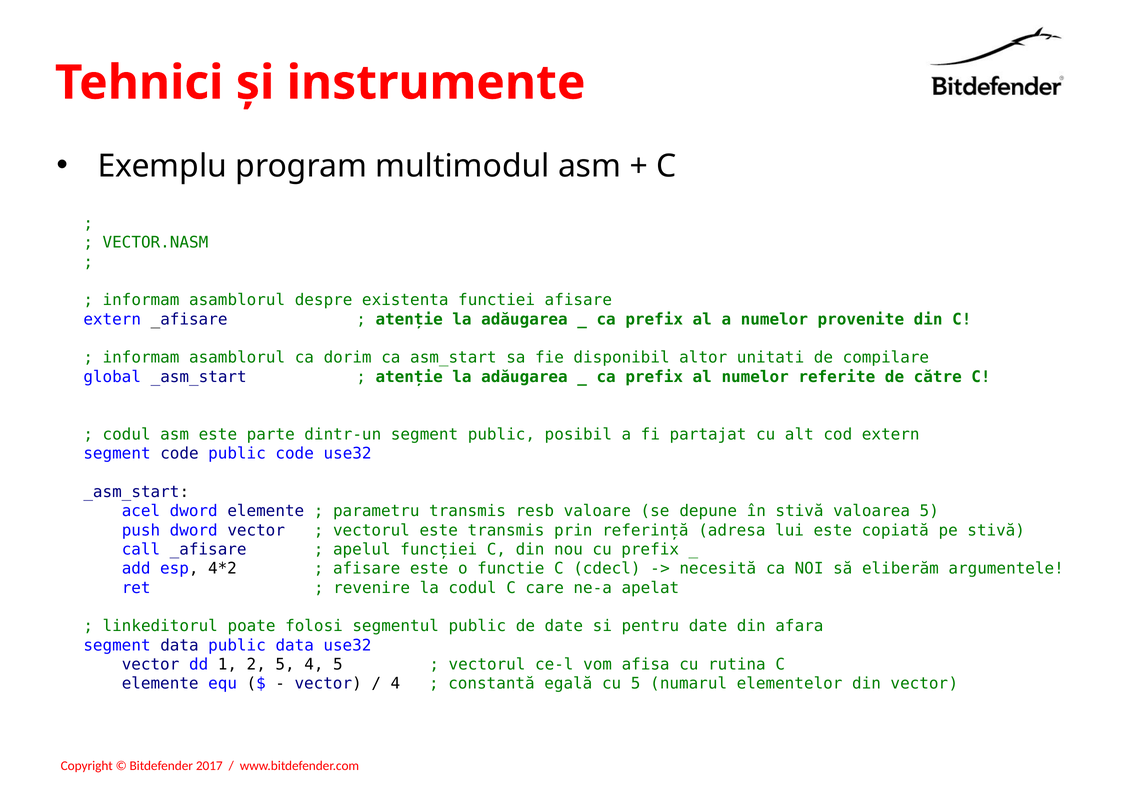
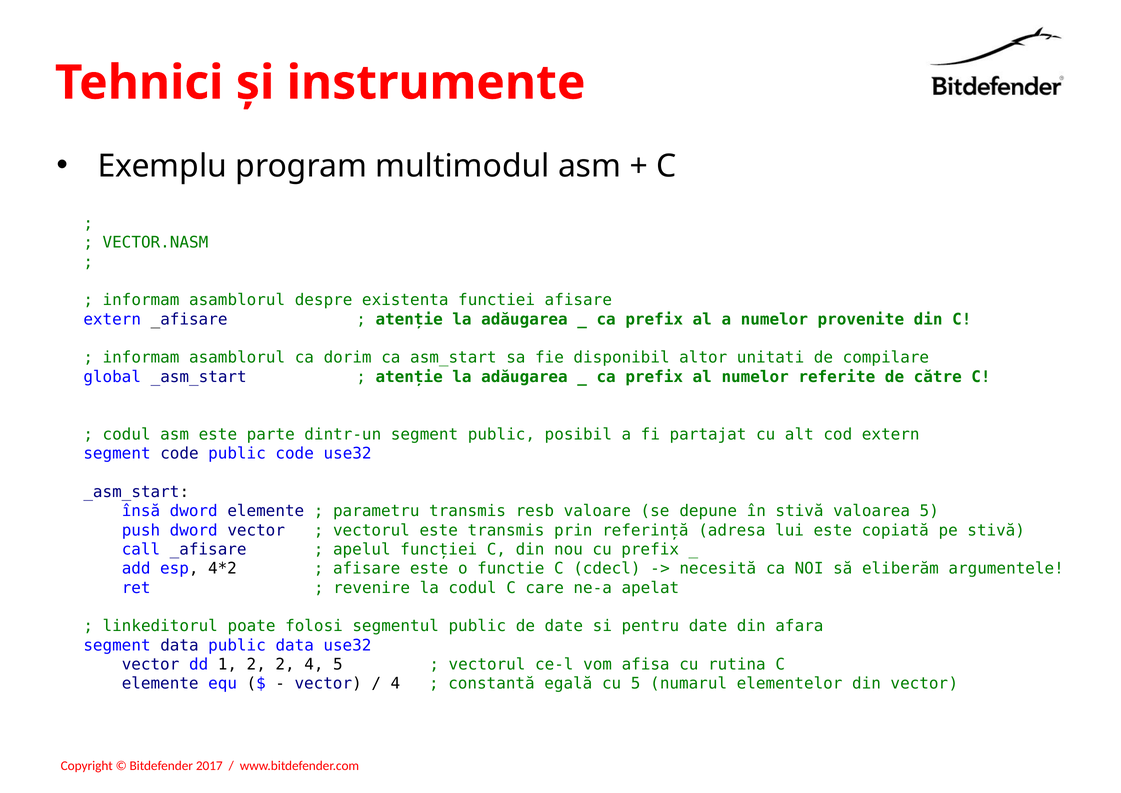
acel: acel -> însă
2 5: 5 -> 2
